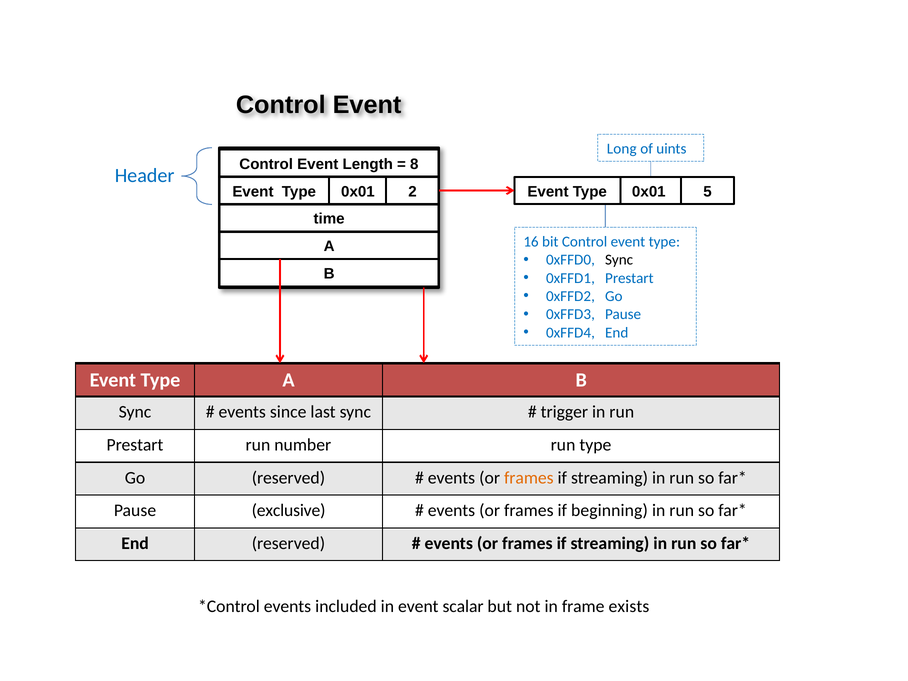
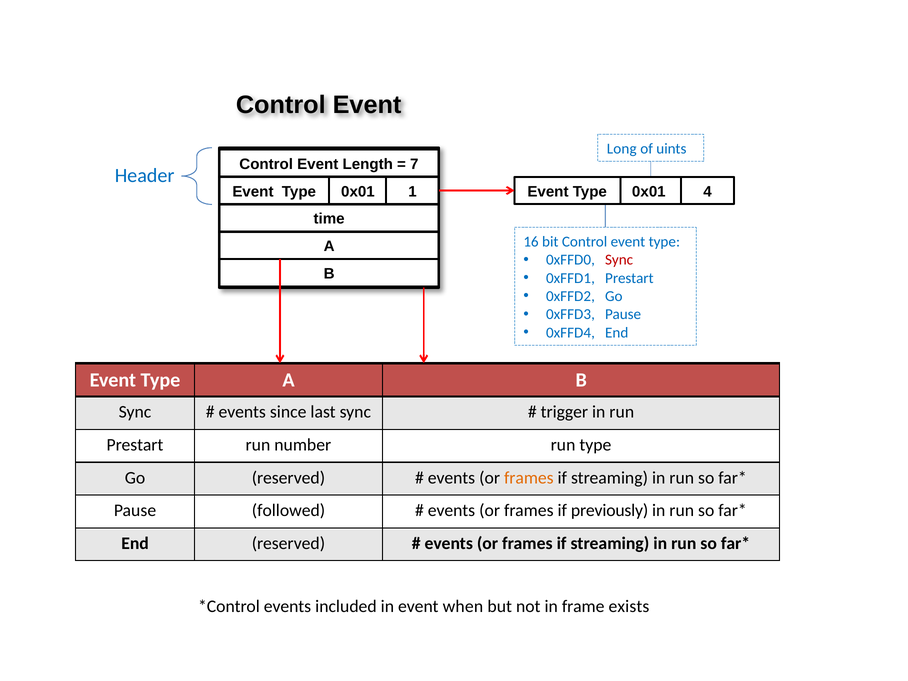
8: 8 -> 7
2: 2 -> 1
5: 5 -> 4
Sync at (619, 260) colour: black -> red
exclusive: exclusive -> followed
beginning: beginning -> previously
scalar: scalar -> when
